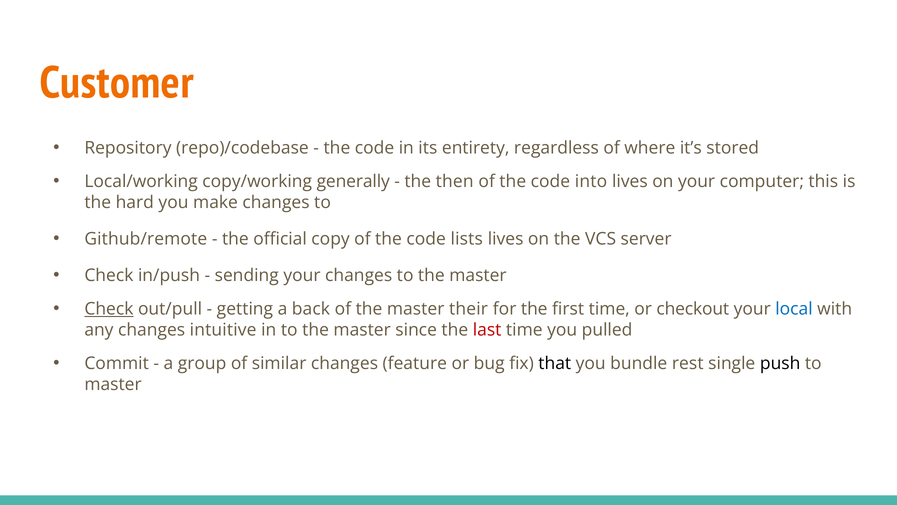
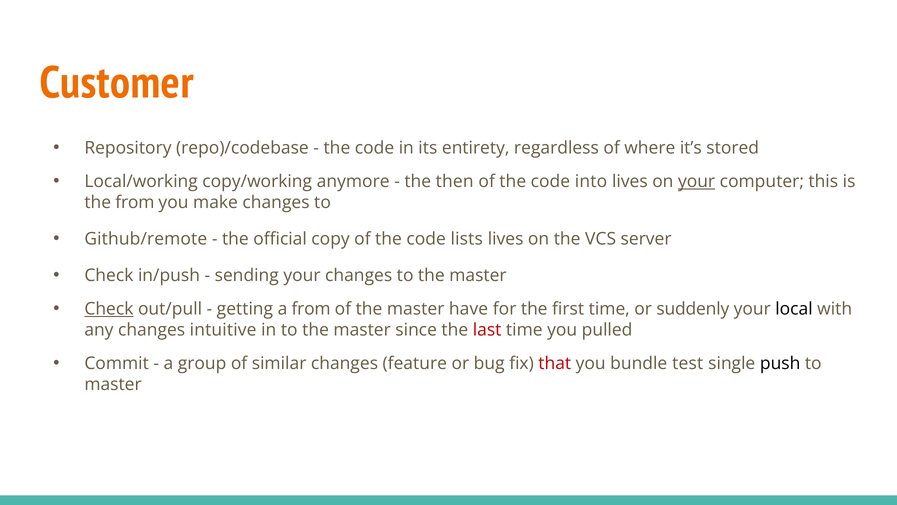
generally: generally -> anymore
your at (697, 181) underline: none -> present
the hard: hard -> from
a back: back -> from
their: their -> have
checkout: checkout -> suddenly
local colour: blue -> black
that colour: black -> red
rest: rest -> test
